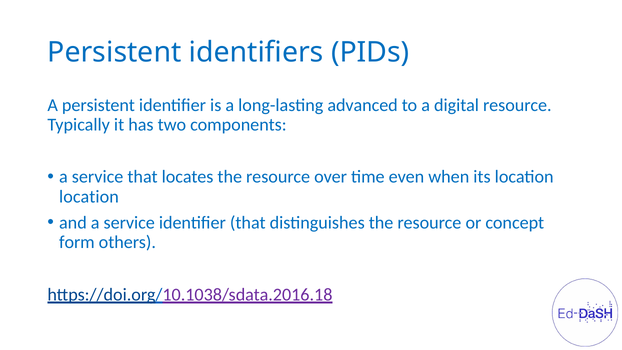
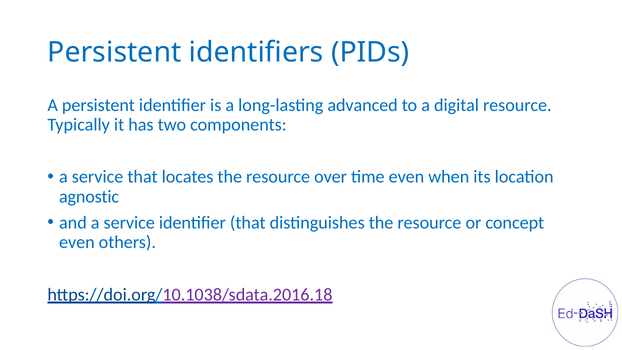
location at (89, 197): location -> agnostic
form at (77, 242): form -> even
